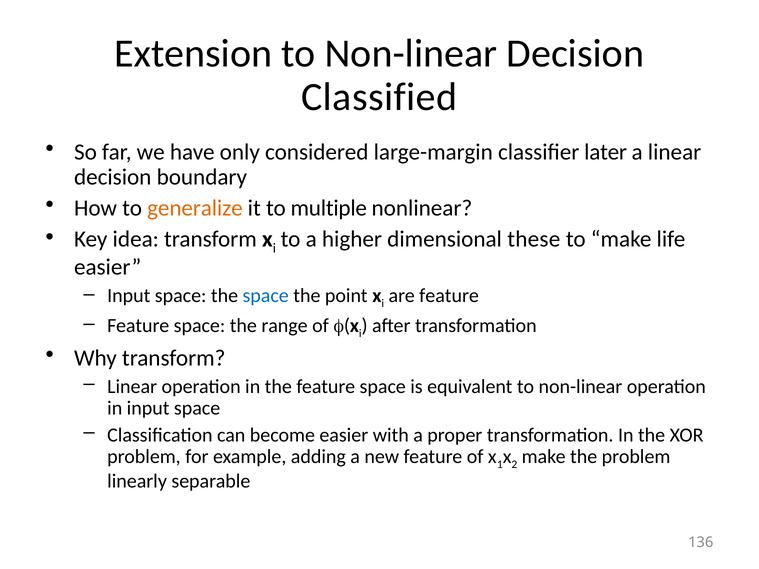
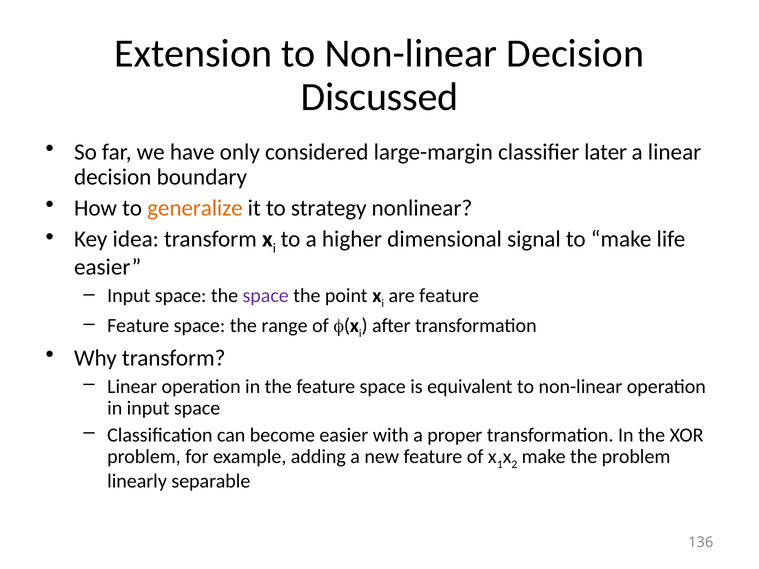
Classified: Classified -> Discussed
multiple: multiple -> strategy
these: these -> signal
space at (266, 296) colour: blue -> purple
